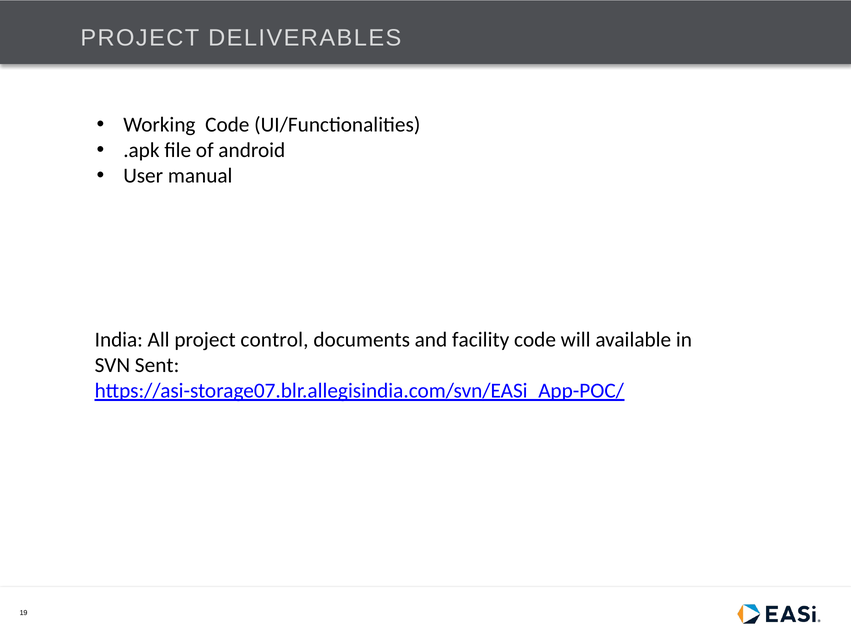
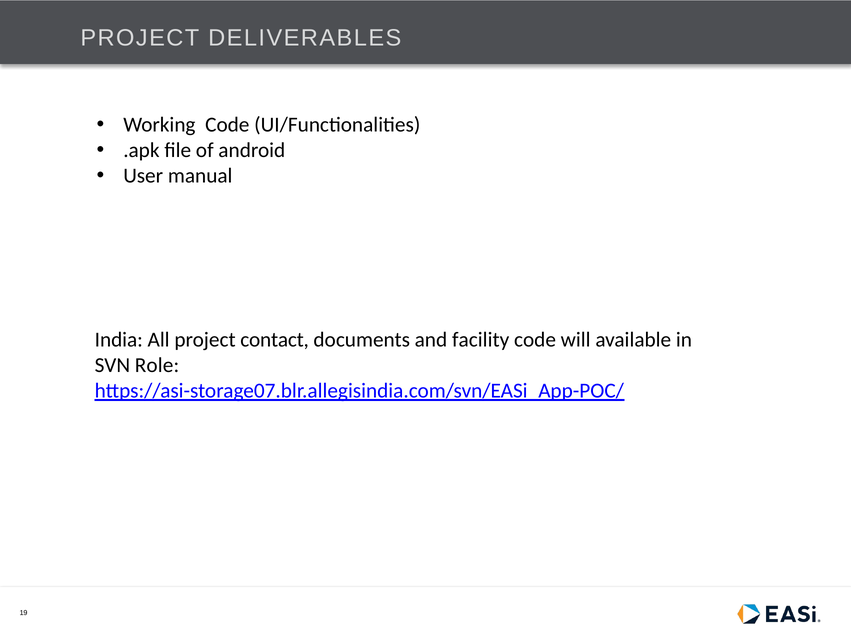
control: control -> contact
Sent: Sent -> Role
